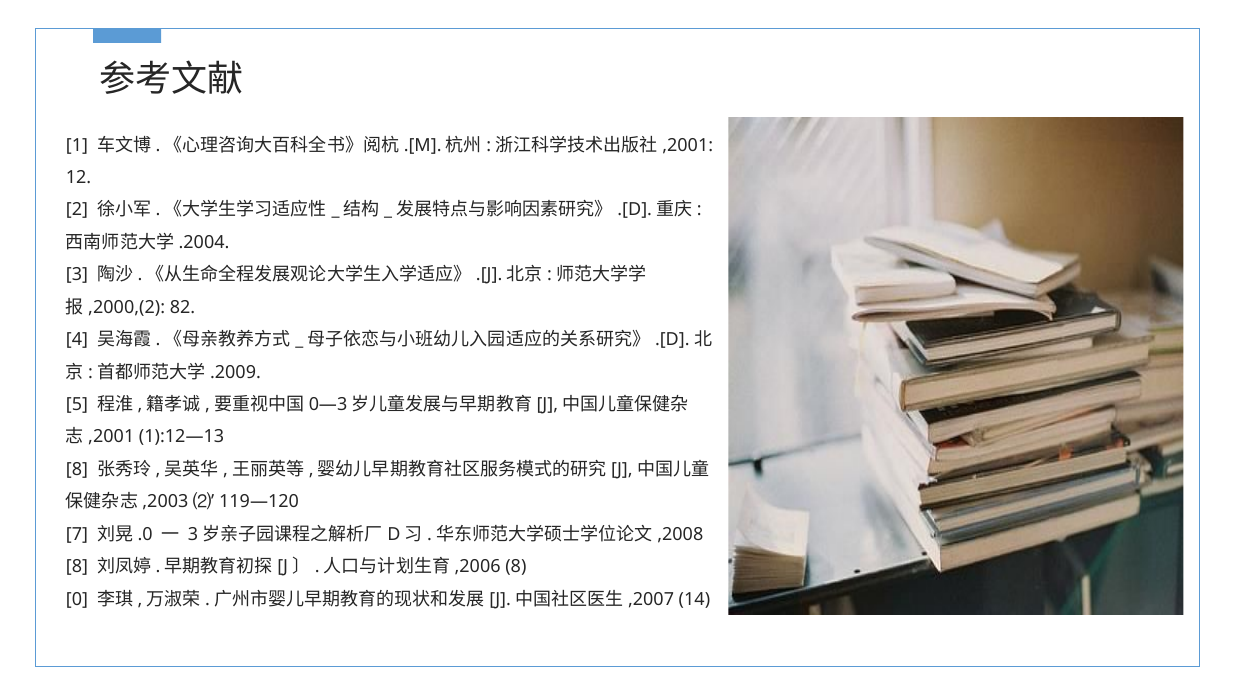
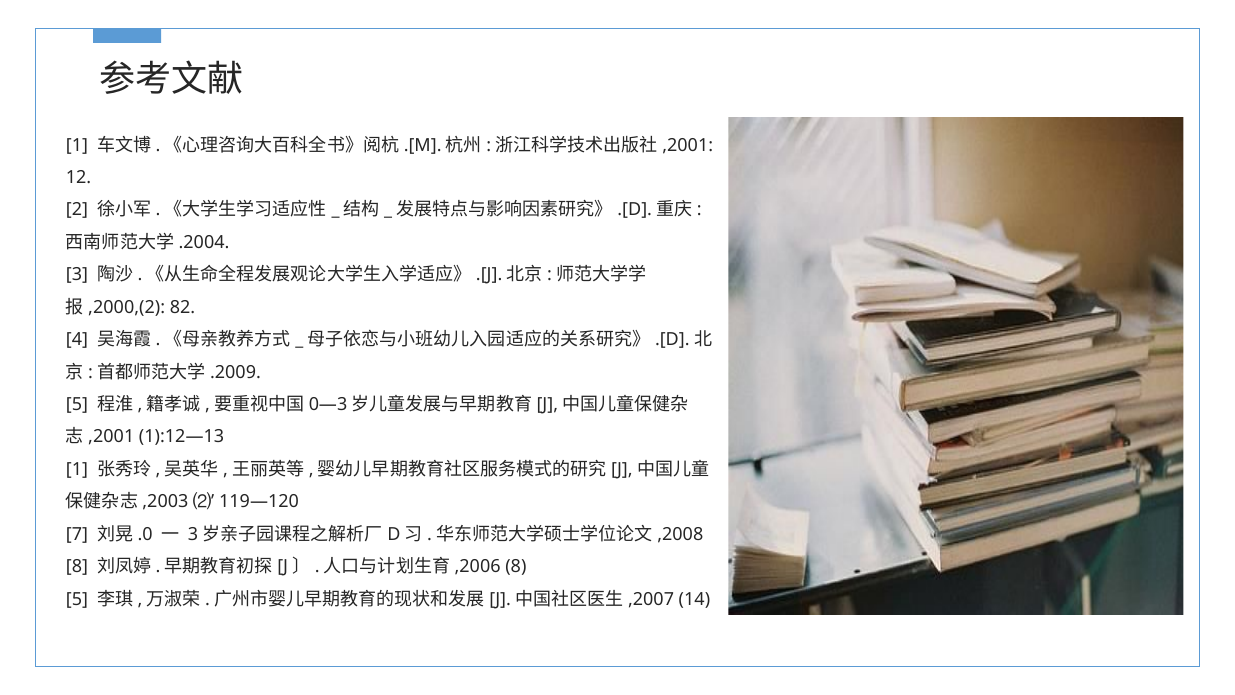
8 at (77, 469): 8 -> 1
0 at (77, 599): 0 -> 5
